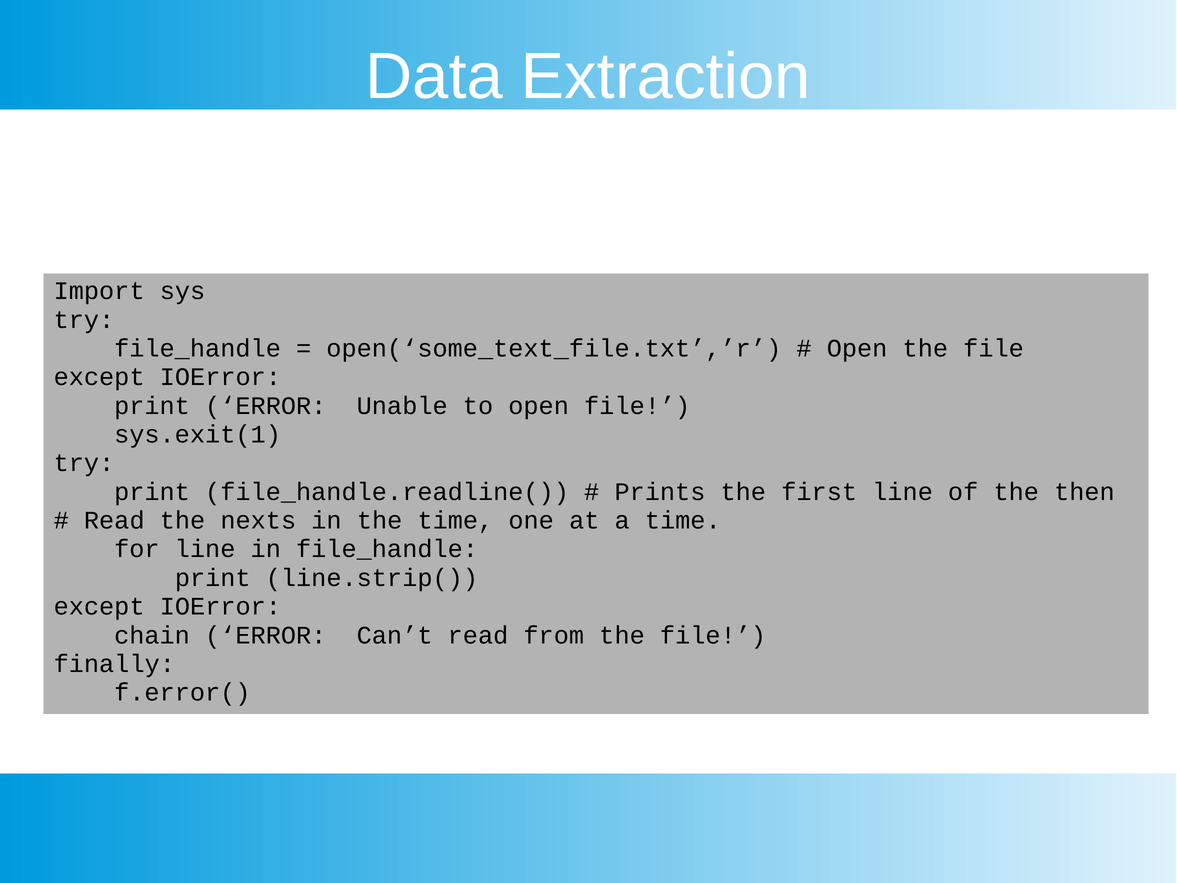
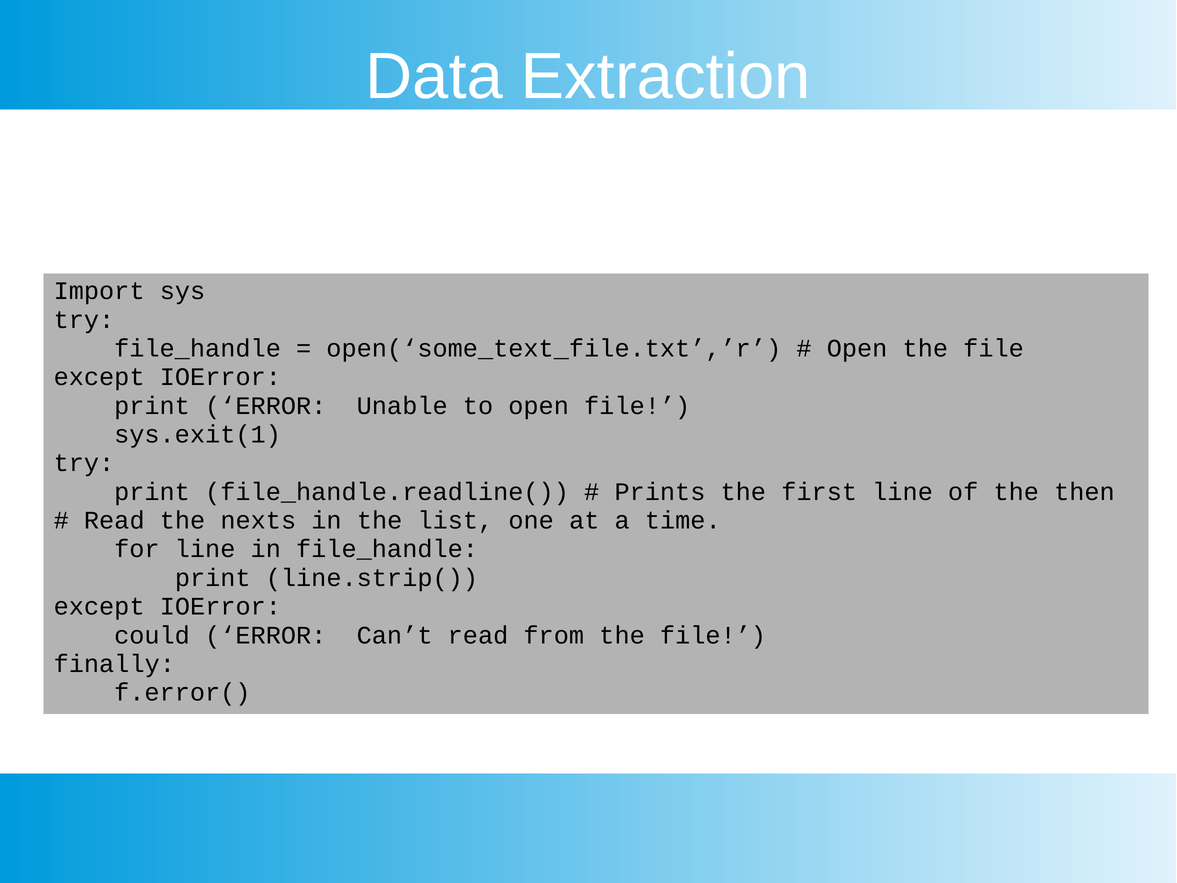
the time: time -> list
chain: chain -> could
